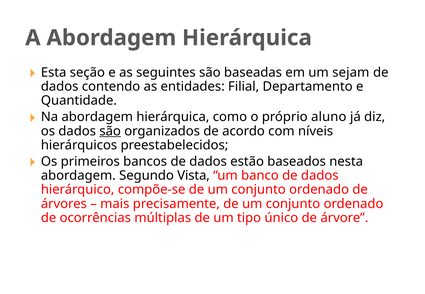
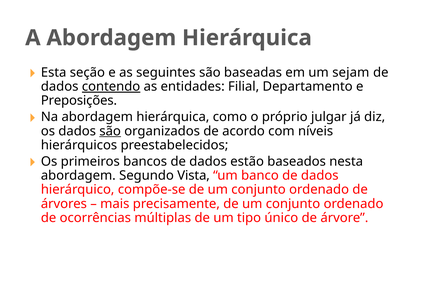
contendo underline: none -> present
Quantidade: Quantidade -> Preposições
aluno: aluno -> julgar
